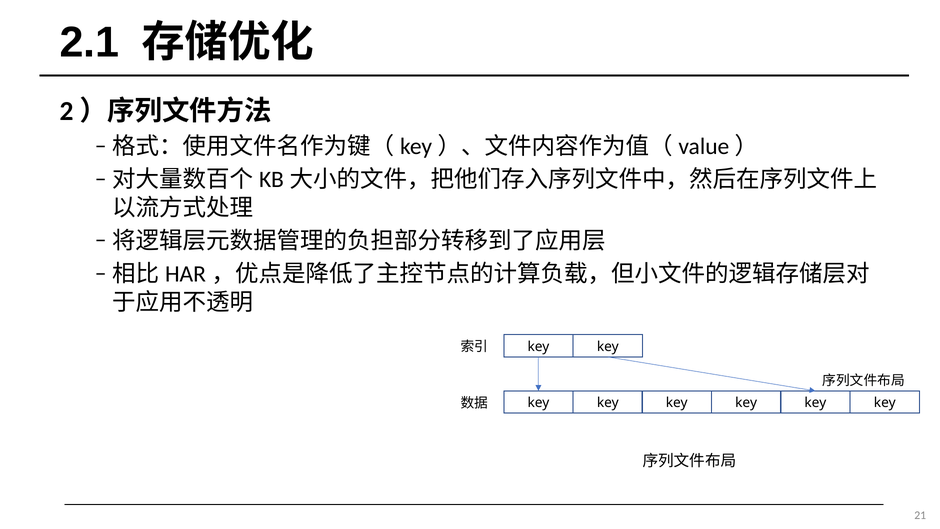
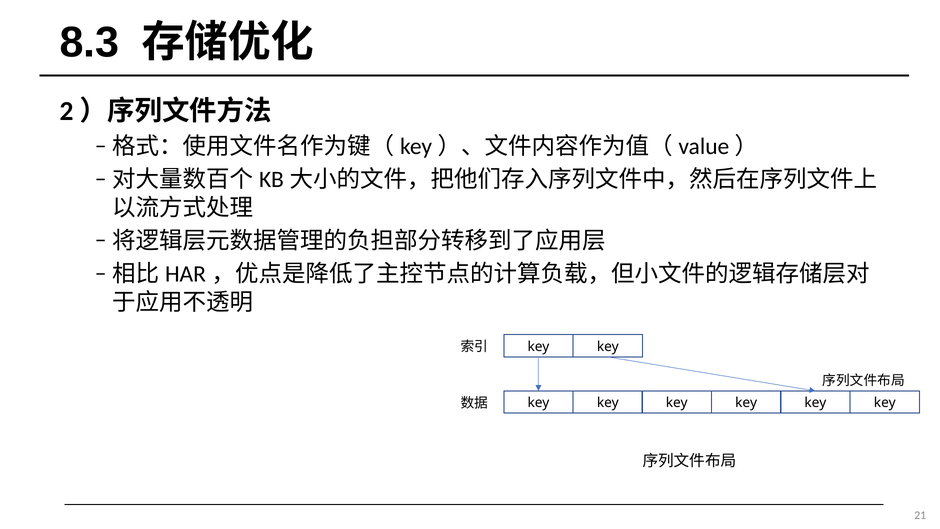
2.1: 2.1 -> 8.3
